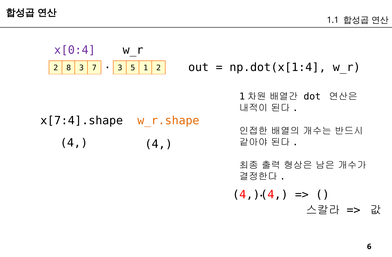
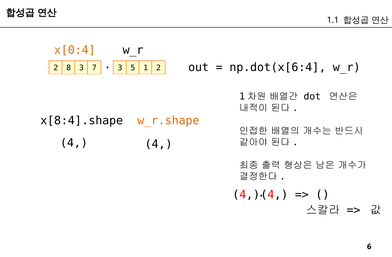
x[0:4 colour: purple -> orange
np.dot(x[1:4: np.dot(x[1:4 -> np.dot(x[6:4
x[7:4].shape: x[7:4].shape -> x[8:4].shape
